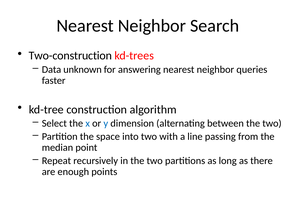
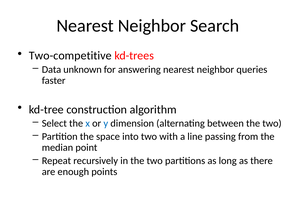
Two-construction: Two-construction -> Two-competitive
